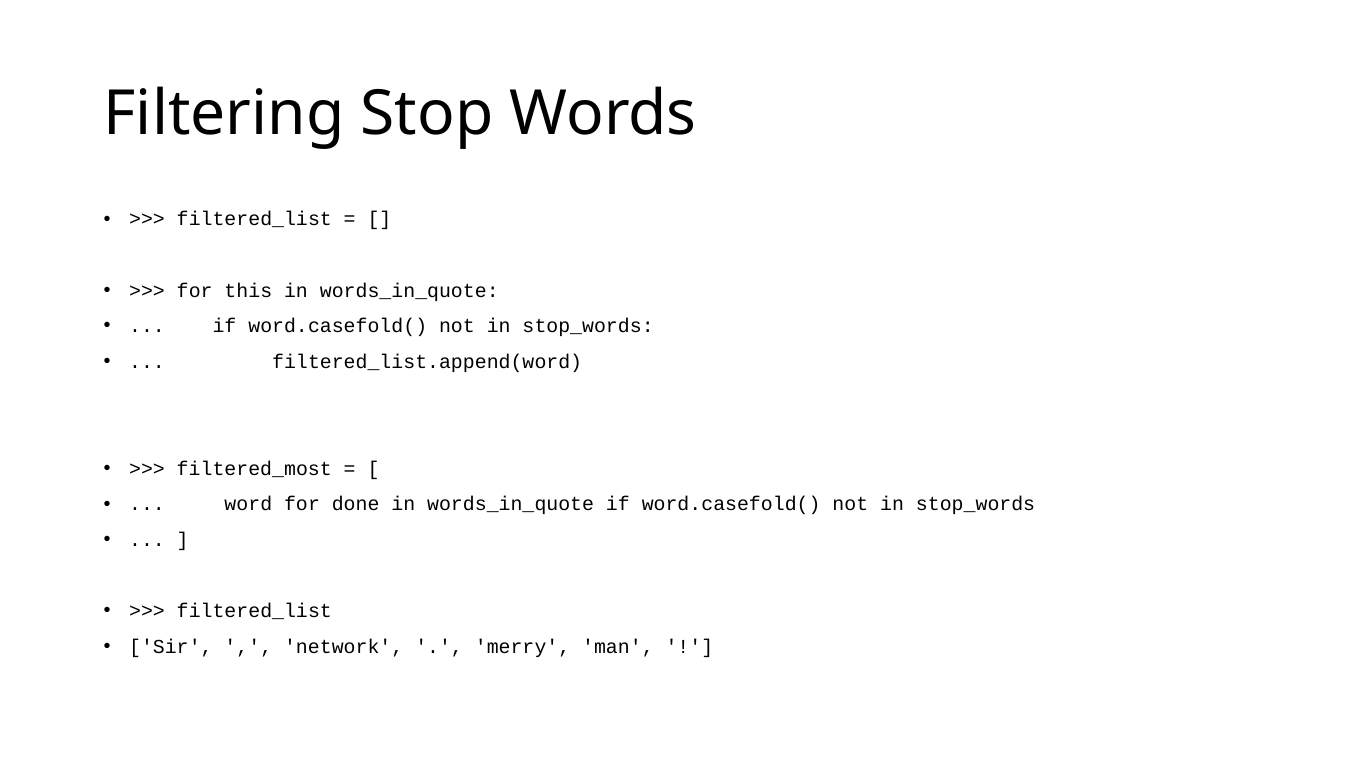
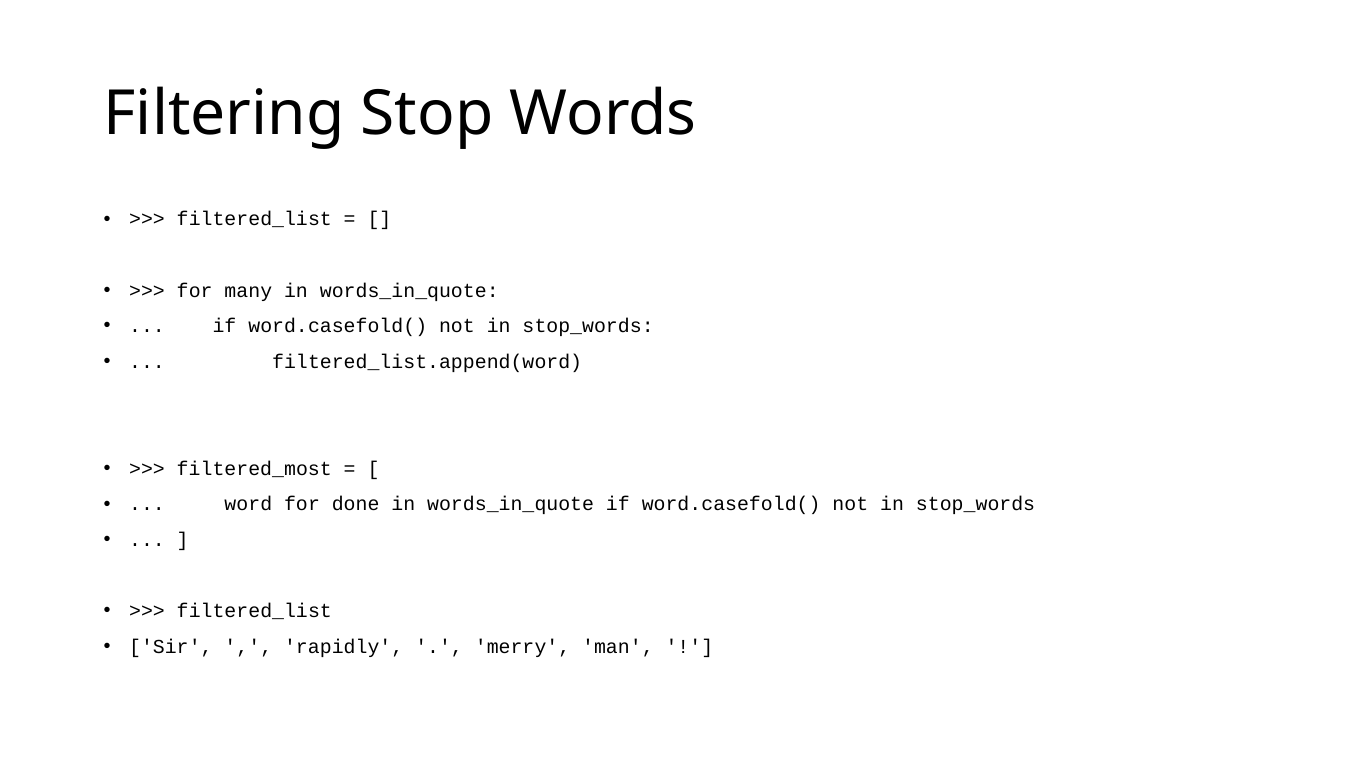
this: this -> many
network: network -> rapidly
